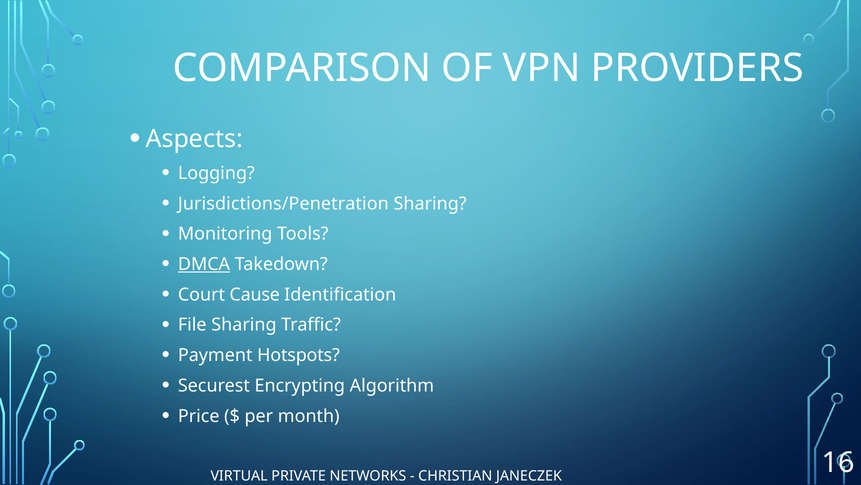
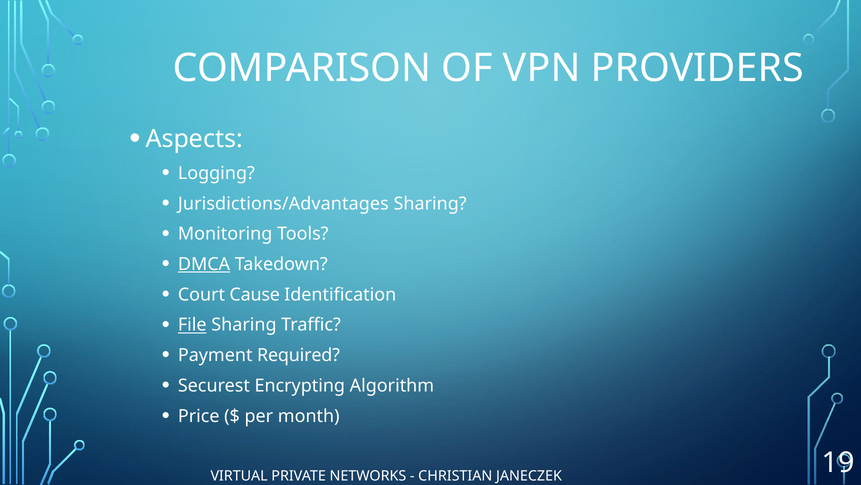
Jurisdictions/Penetration: Jurisdictions/Penetration -> Jurisdictions/Advantages
File underline: none -> present
Hotspots: Hotspots -> Required
16: 16 -> 19
